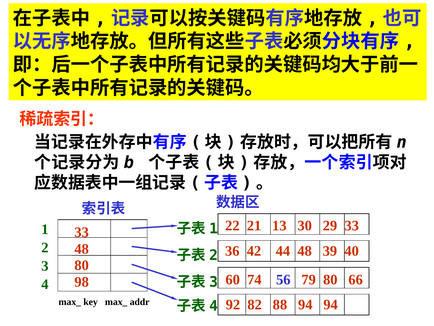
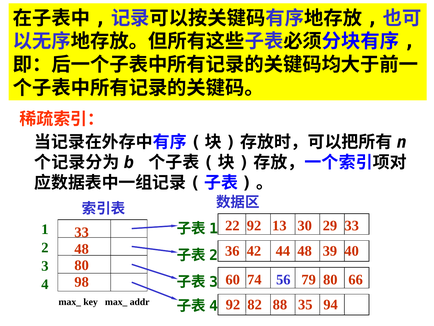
22 21: 21 -> 92
88 94: 94 -> 35
